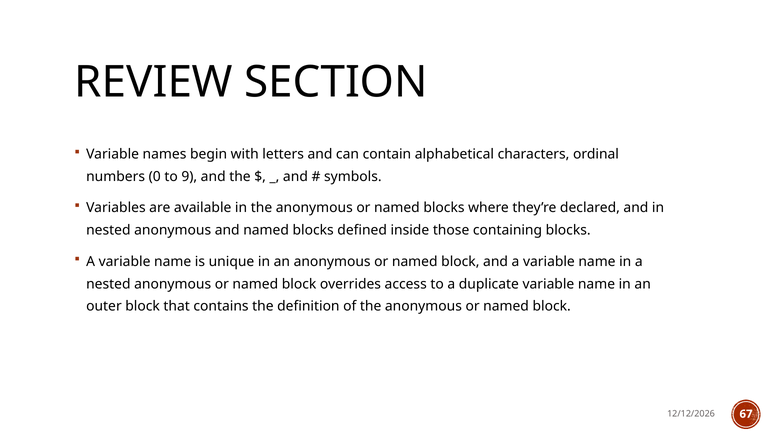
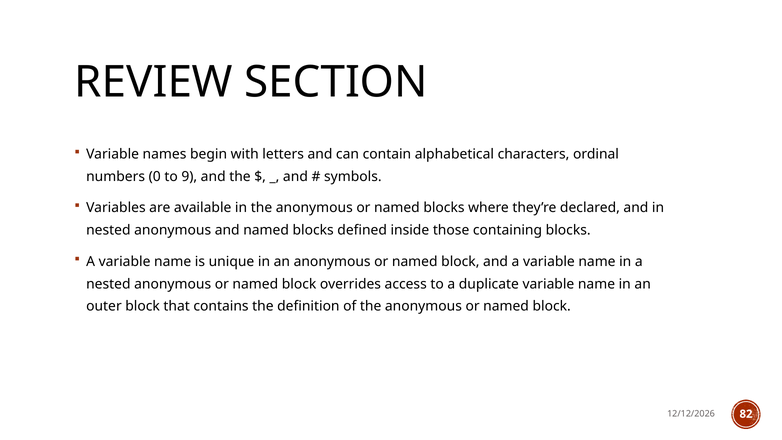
67: 67 -> 82
